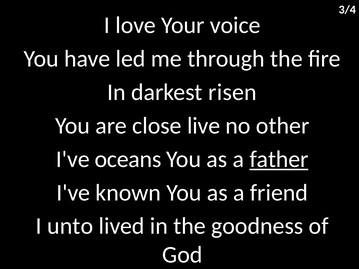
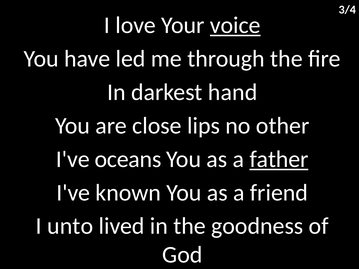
voice underline: none -> present
risen: risen -> hand
live: live -> lips
